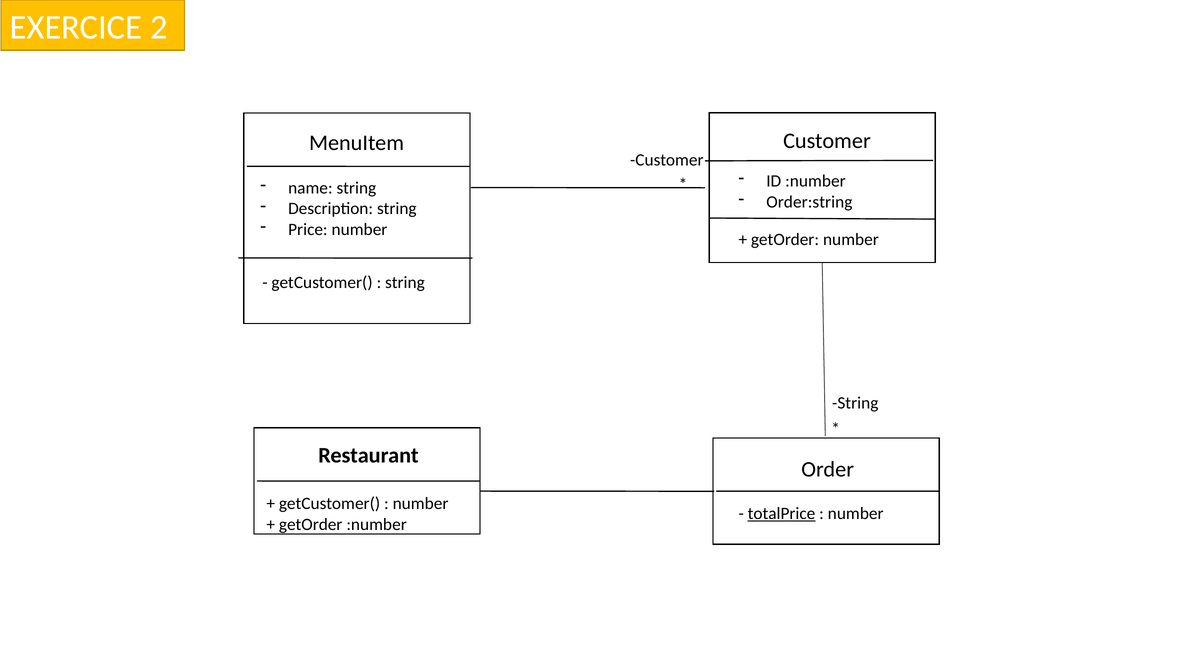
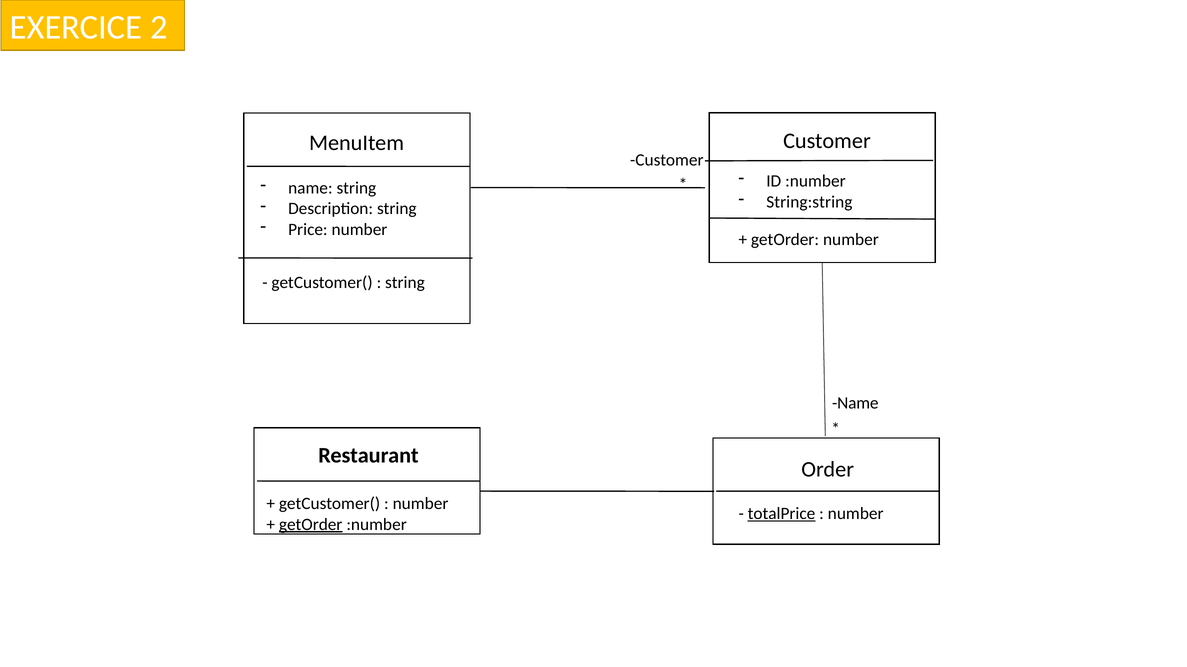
Order:string: Order:string -> String:string
String at (855, 403): String -> Name
getOrder at (311, 525) underline: none -> present
